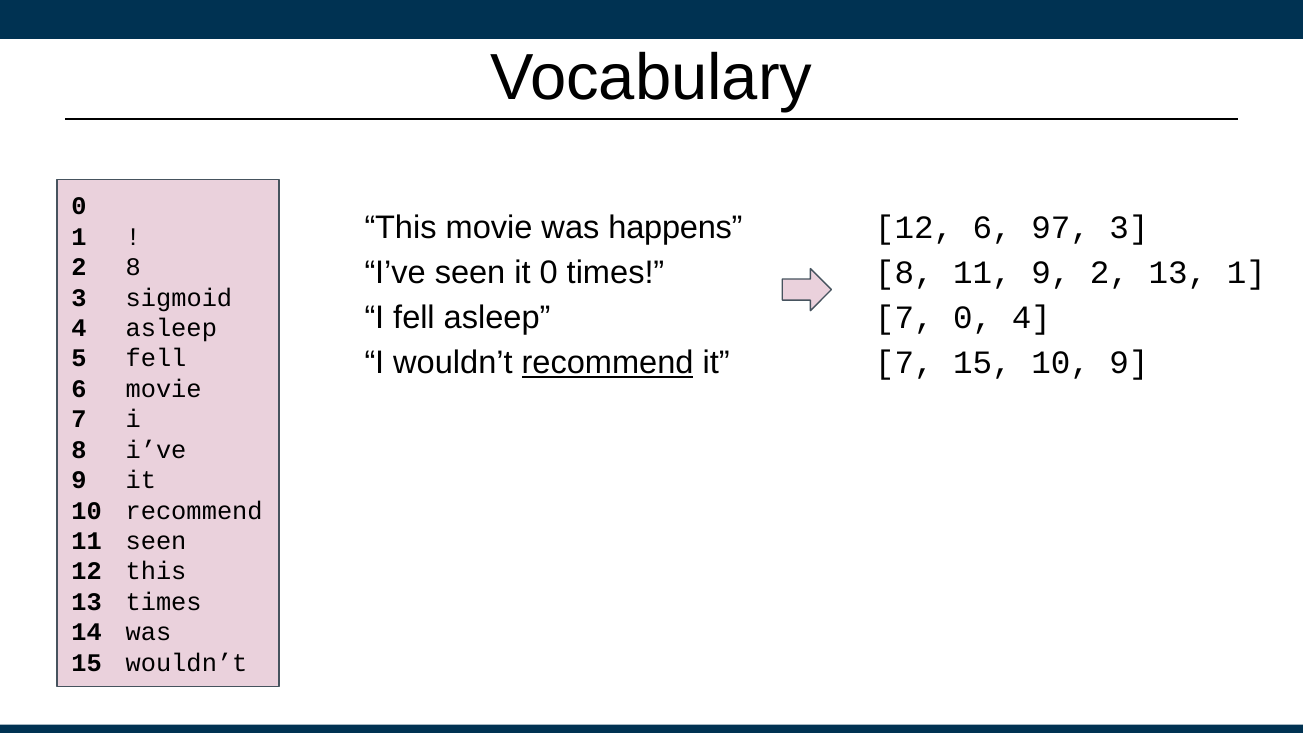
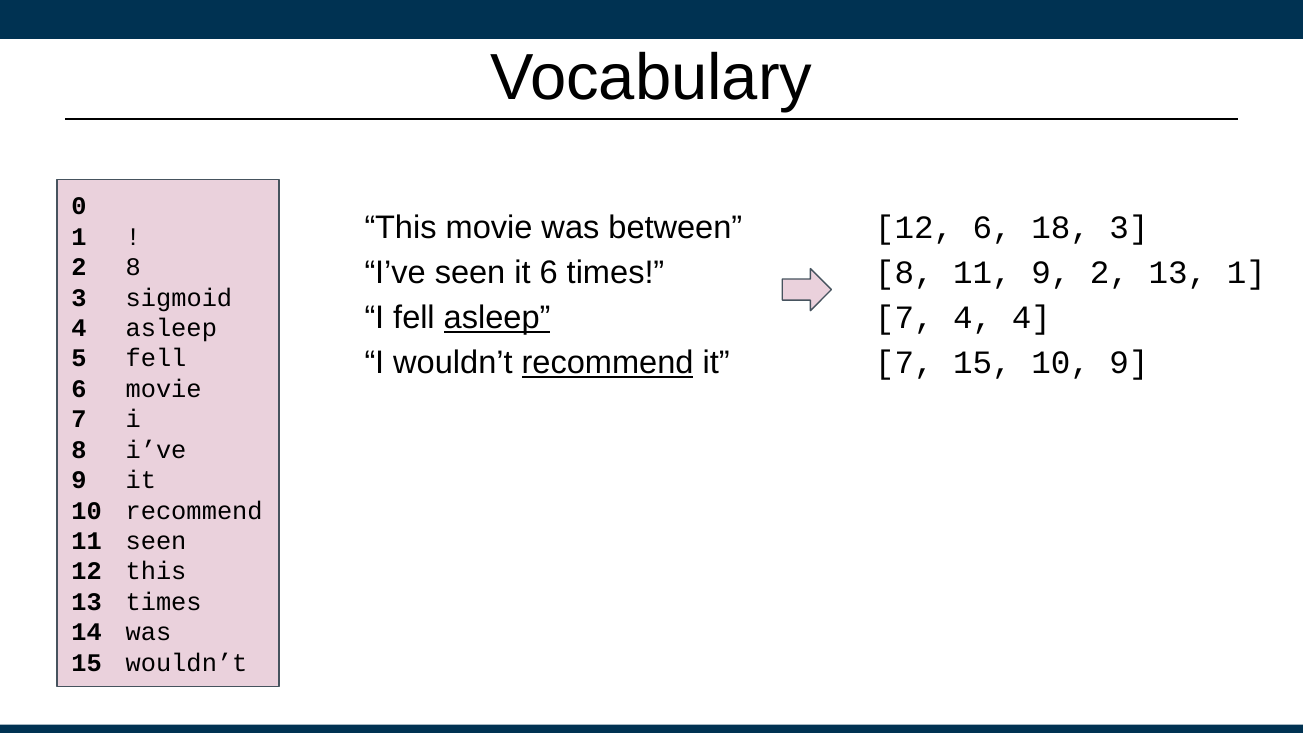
happens: happens -> between
97: 97 -> 18
it 0: 0 -> 6
asleep at (497, 318) underline: none -> present
7 0: 0 -> 4
